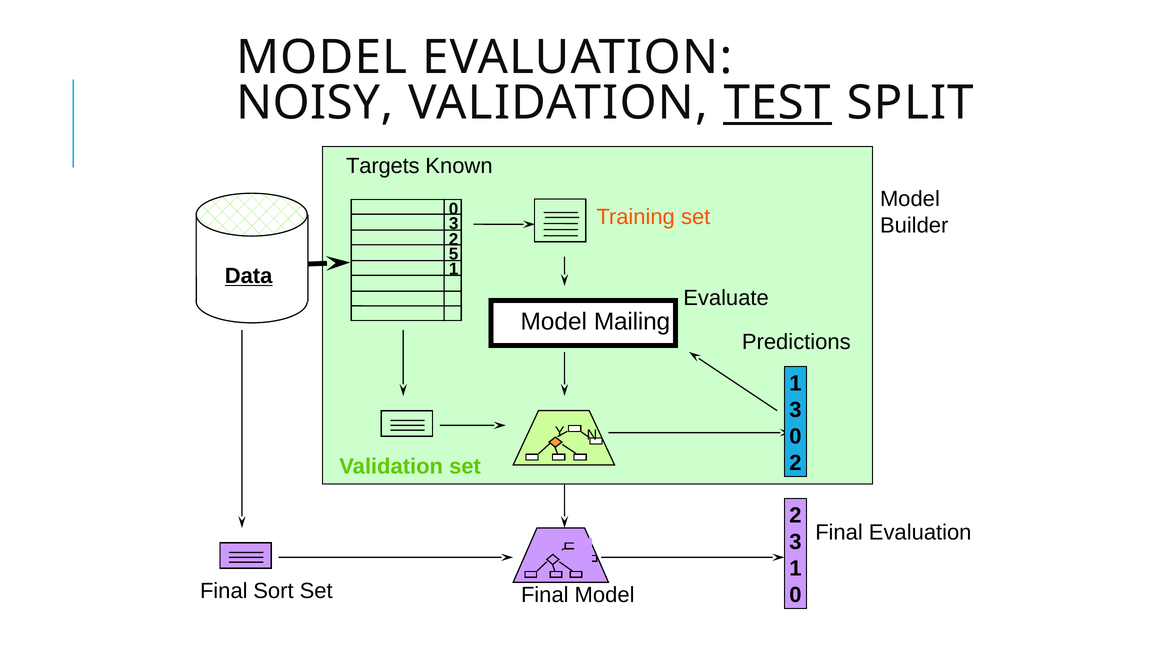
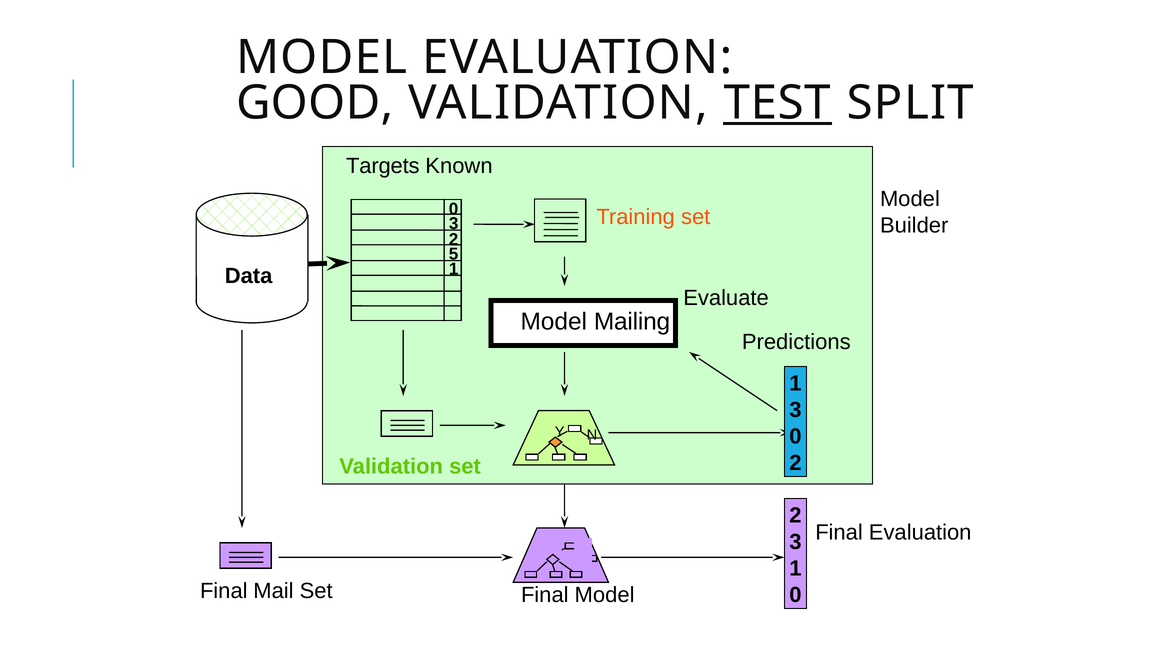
NOISY: NOISY -> GOOD
Data underline: present -> none
Sort: Sort -> Mail
